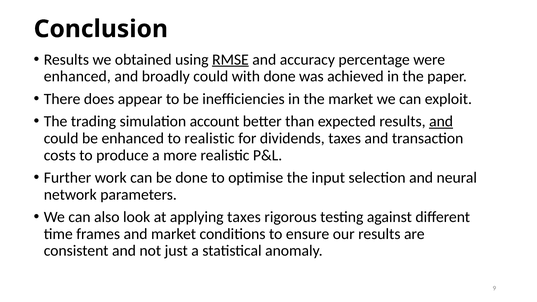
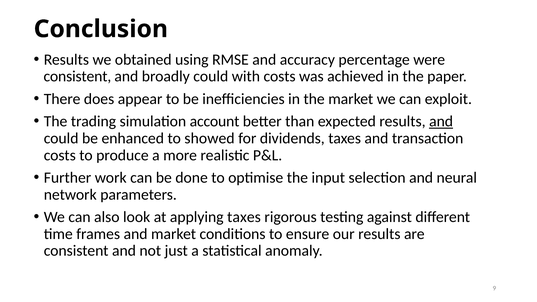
RMSE underline: present -> none
enhanced at (77, 76): enhanced -> consistent
with done: done -> costs
to realistic: realistic -> showed
